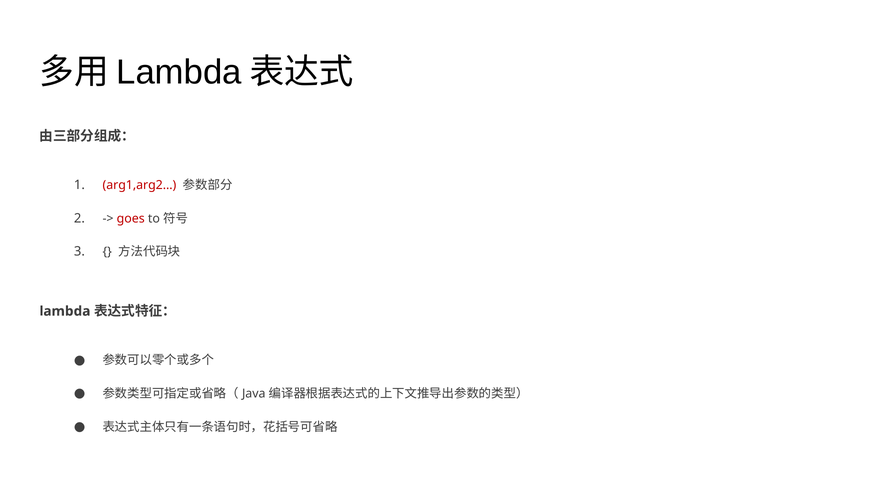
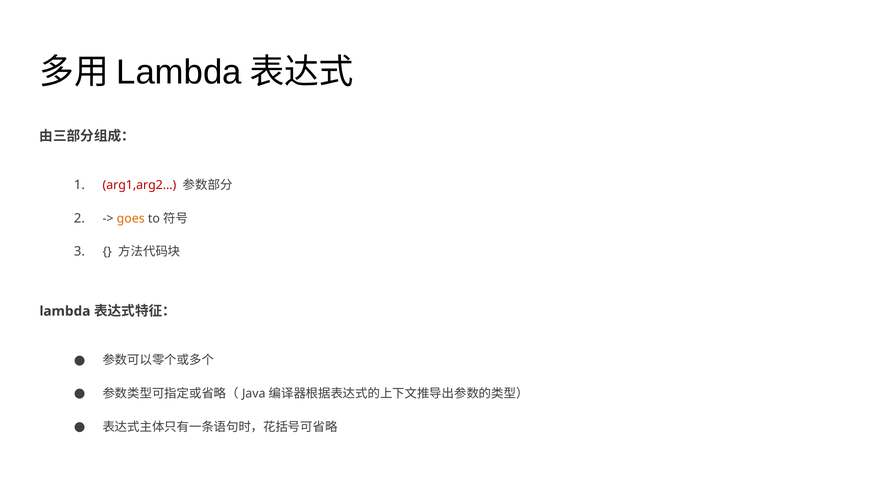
goes colour: red -> orange
